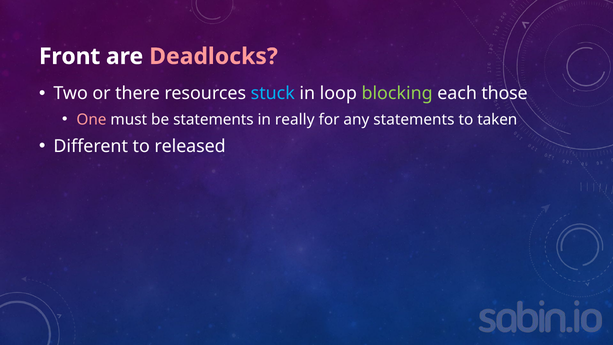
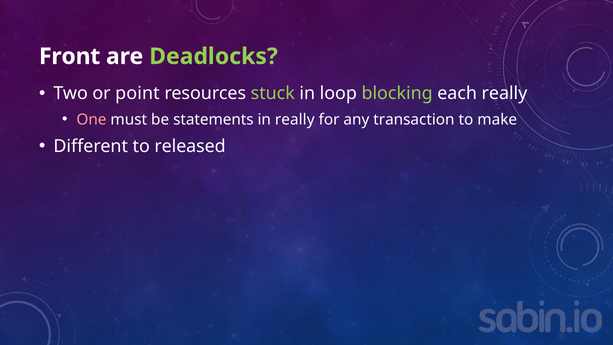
Deadlocks colour: pink -> light green
there: there -> point
stuck colour: light blue -> light green
each those: those -> really
any statements: statements -> transaction
taken: taken -> make
